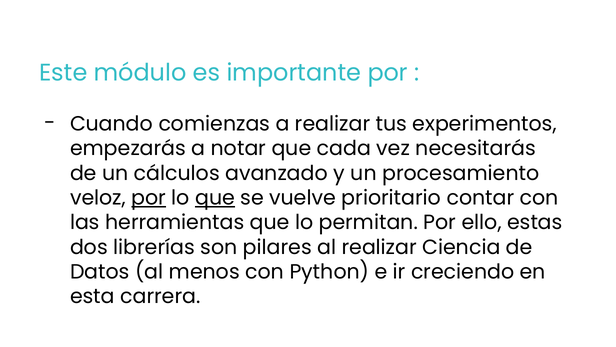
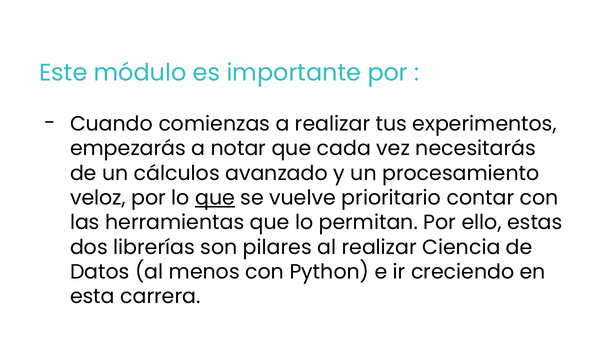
por at (149, 198) underline: present -> none
